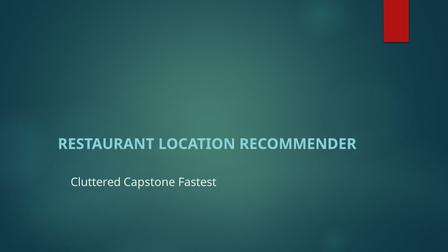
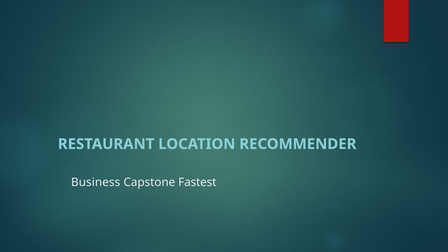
Cluttered: Cluttered -> Business
